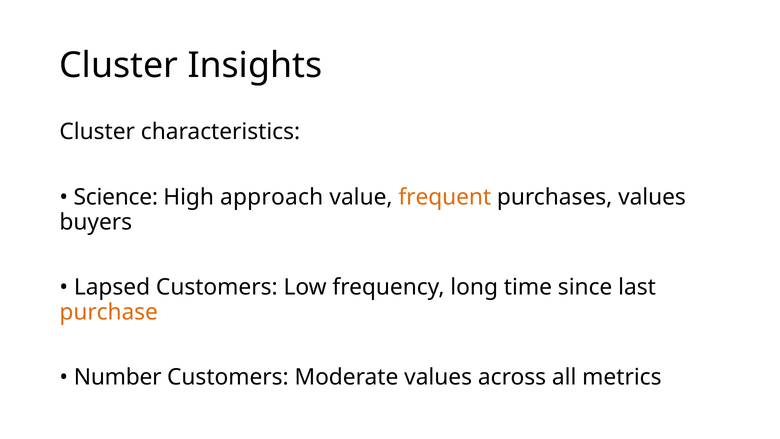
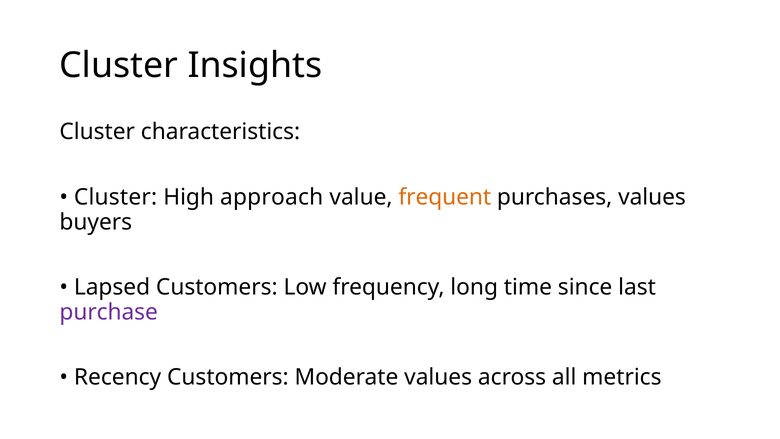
Science at (116, 197): Science -> Cluster
purchase colour: orange -> purple
Number: Number -> Recency
